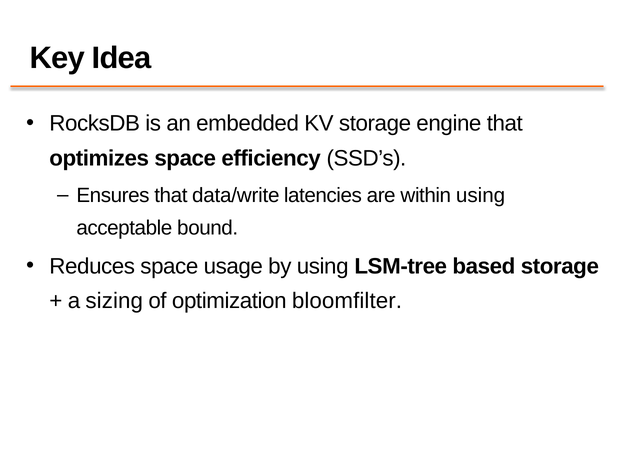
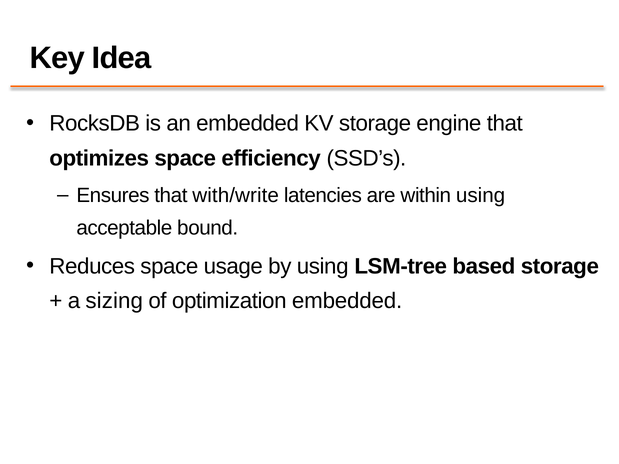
data/write: data/write -> with/write
optimization bloomfilter: bloomfilter -> embedded
